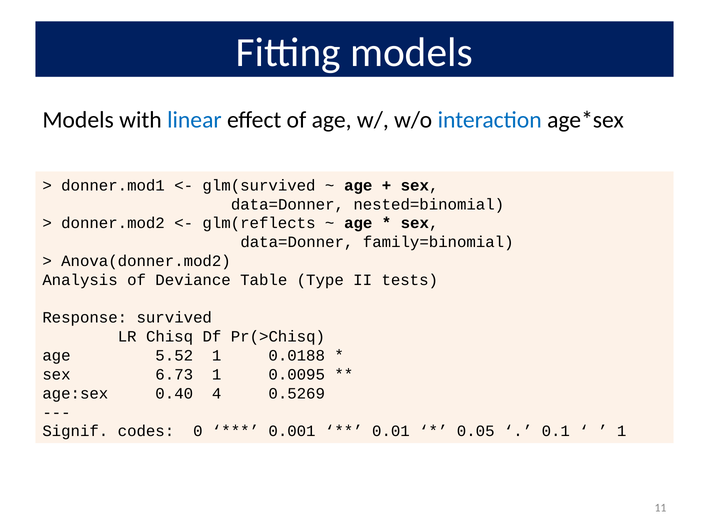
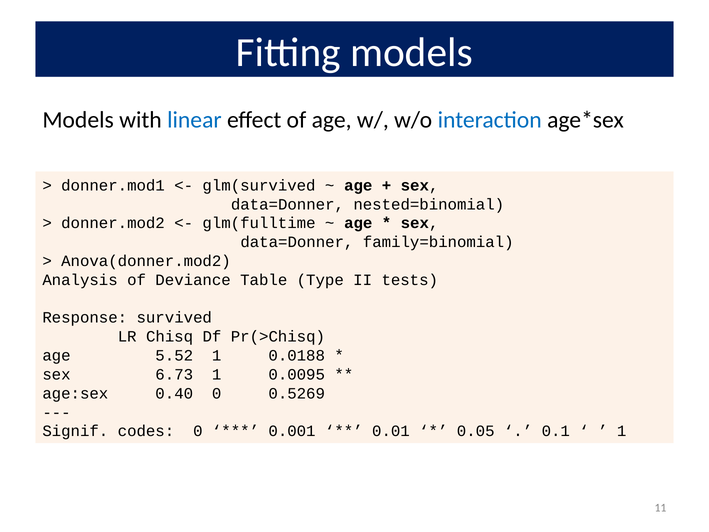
glm(reflects: glm(reflects -> glm(fulltime
0.40 4: 4 -> 0
